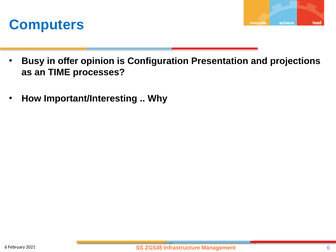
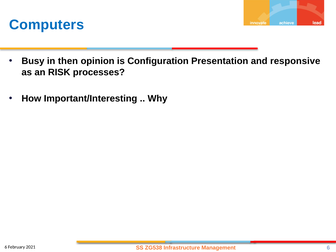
offer: offer -> then
projections: projections -> responsive
TIME: TIME -> RISK
